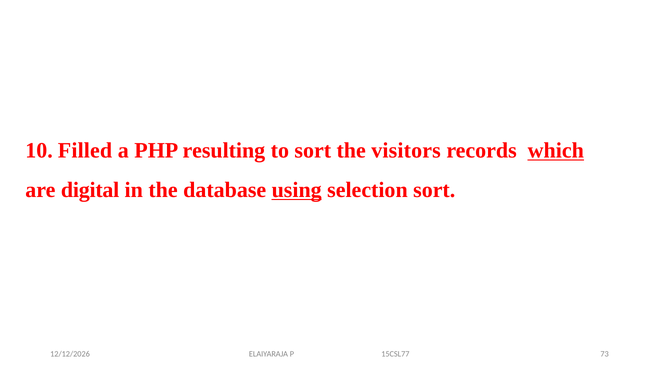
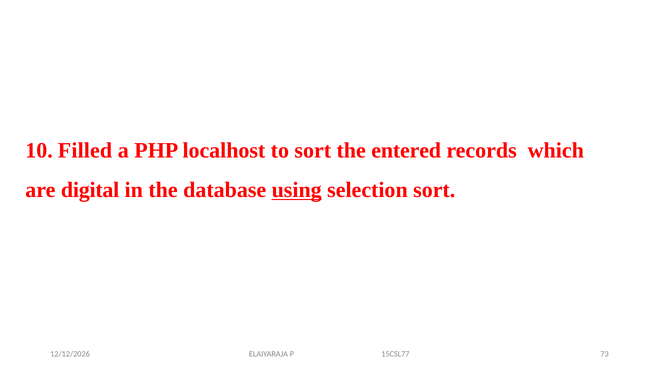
resulting: resulting -> localhost
visitors: visitors -> entered
which underline: present -> none
